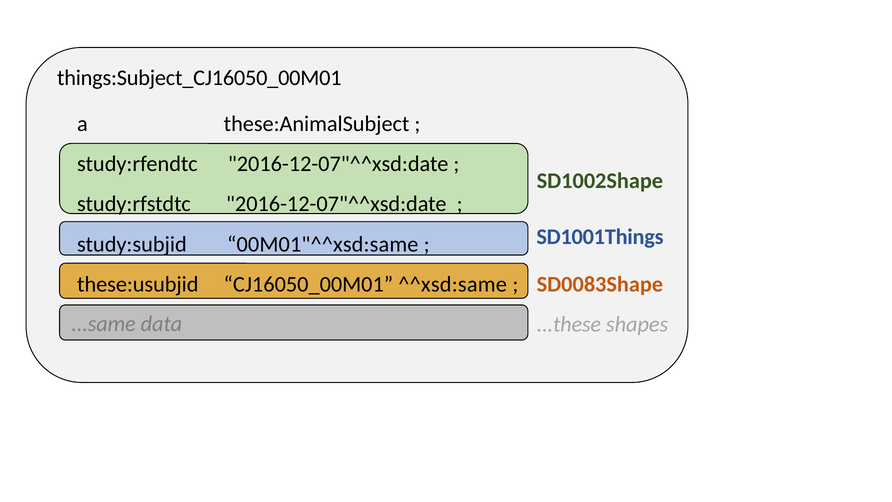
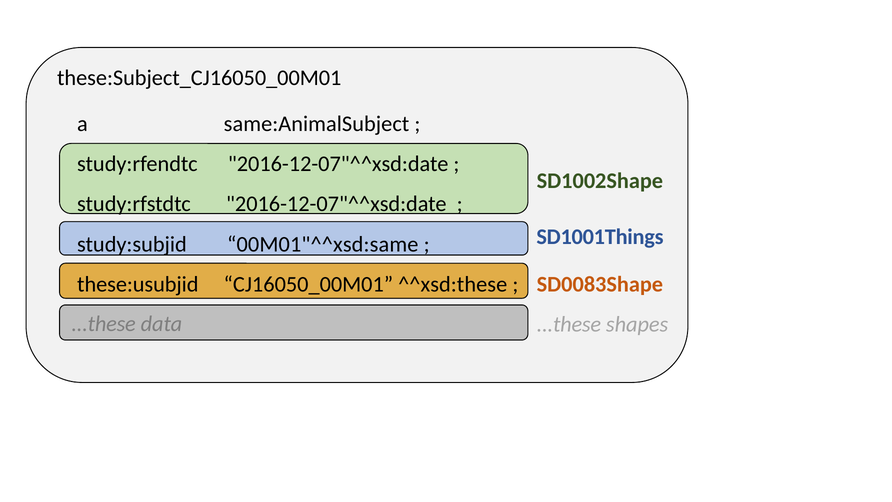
things:Subject_CJ16050_00M01: things:Subject_CJ16050_00M01 -> these:Subject_CJ16050_00M01
these:AnimalSubject: these:AnimalSubject -> same:AnimalSubject
^^xsd:same: ^^xsd:same -> ^^xsd:these
...same at (104, 324): ...same -> ...these
